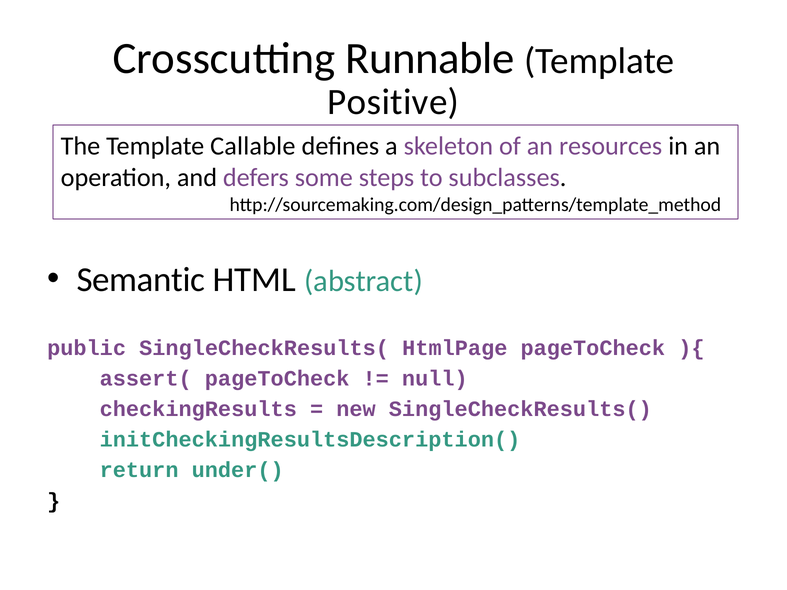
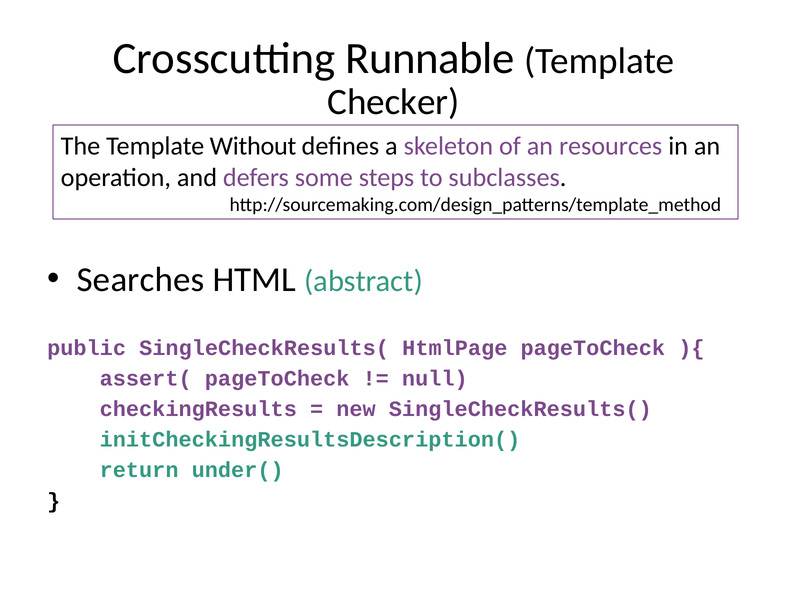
Positive: Positive -> Checker
Callable: Callable -> Without
Semantic: Semantic -> Searches
